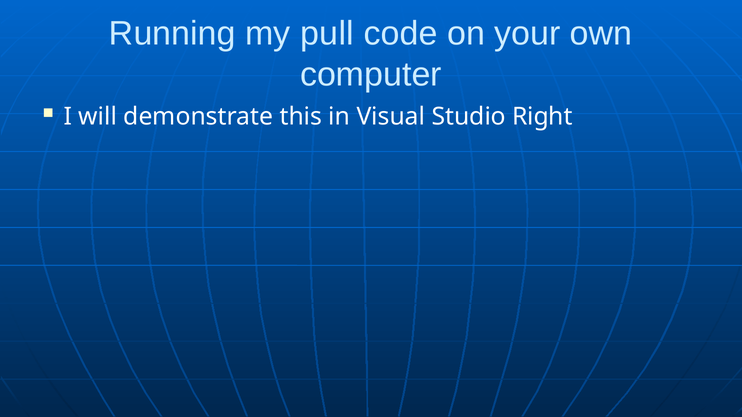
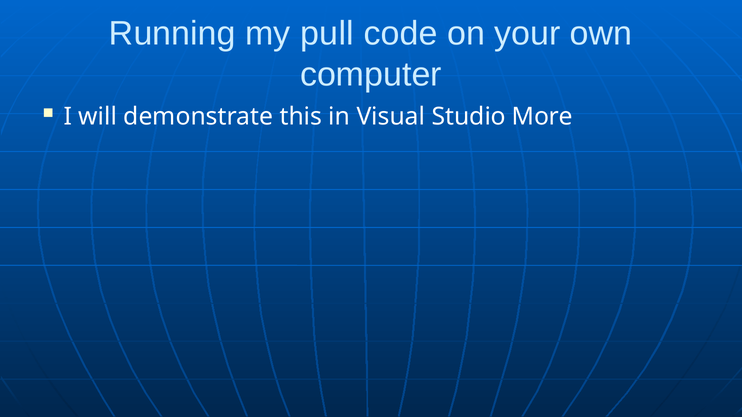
Right: Right -> More
